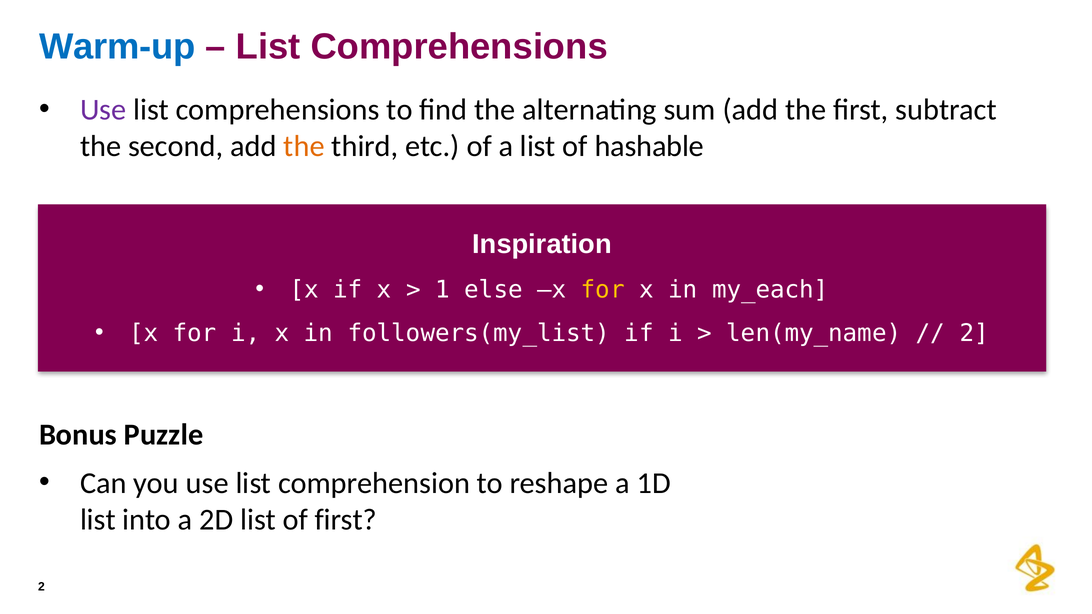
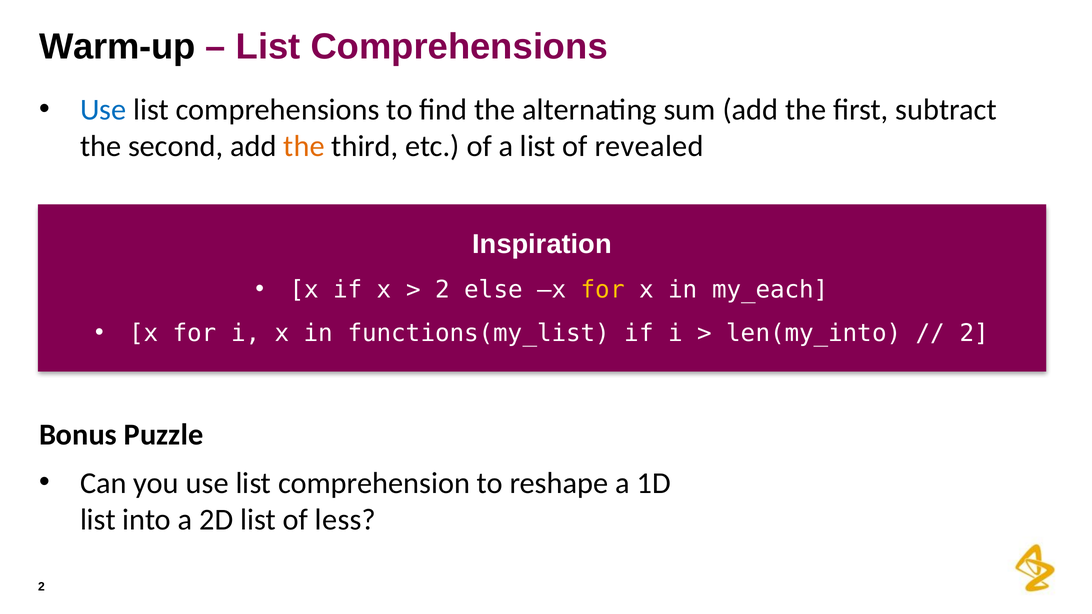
Warm-up colour: blue -> black
Use at (103, 110) colour: purple -> blue
hashable: hashable -> revealed
1 at (442, 290): 1 -> 2
followers(my_list: followers(my_list -> functions(my_list
len(my_name: len(my_name -> len(my_into
of first: first -> less
